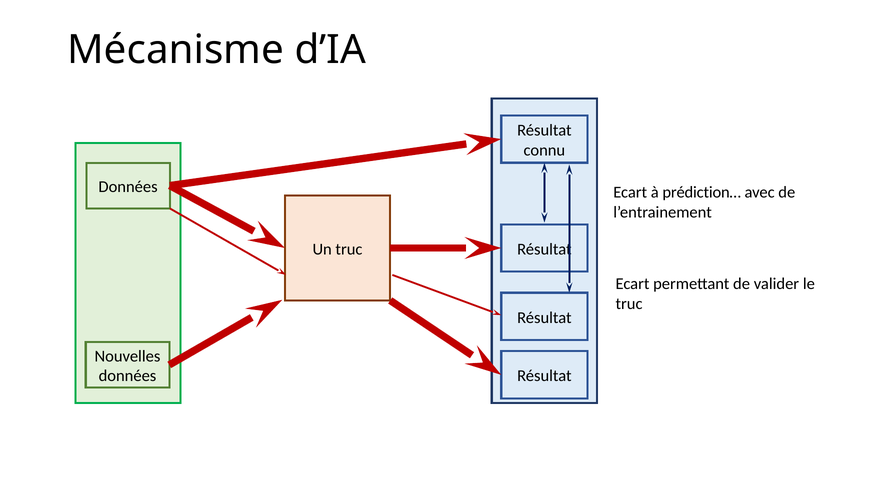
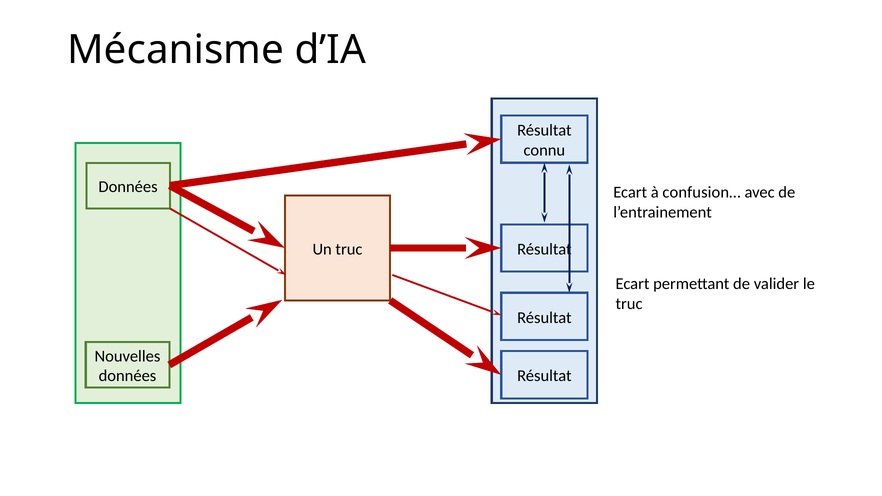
prédiction…: prédiction… -> confusion…
